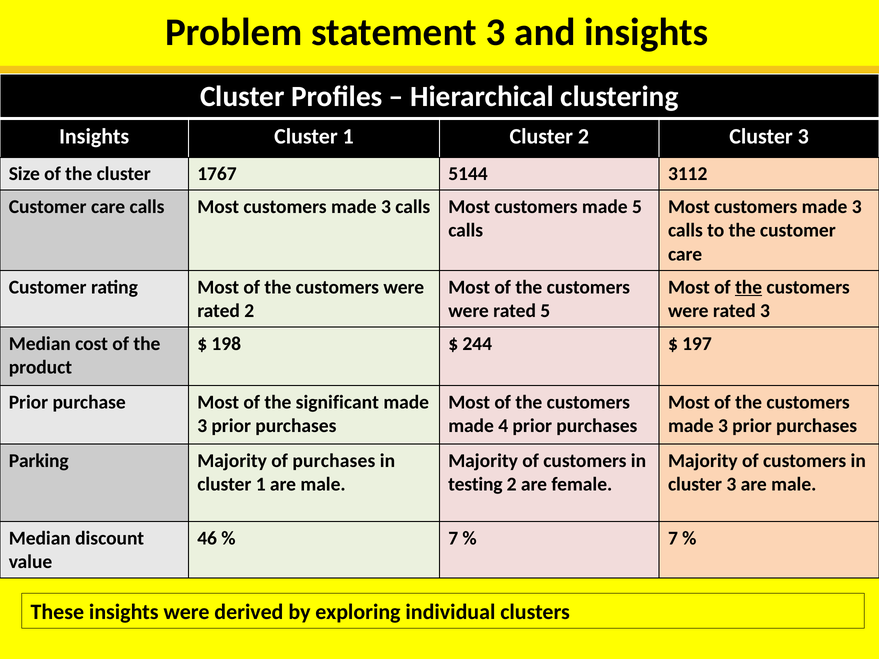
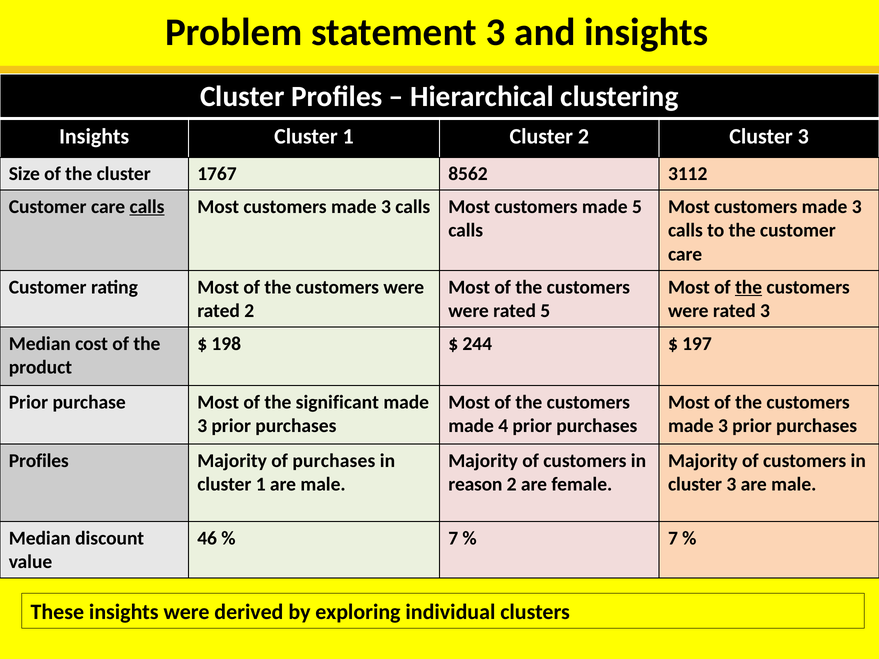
5144: 5144 -> 8562
calls at (147, 207) underline: none -> present
Parking at (39, 461): Parking -> Profiles
testing: testing -> reason
